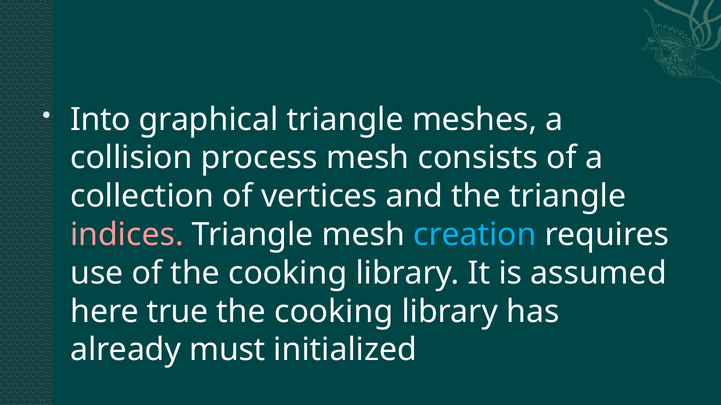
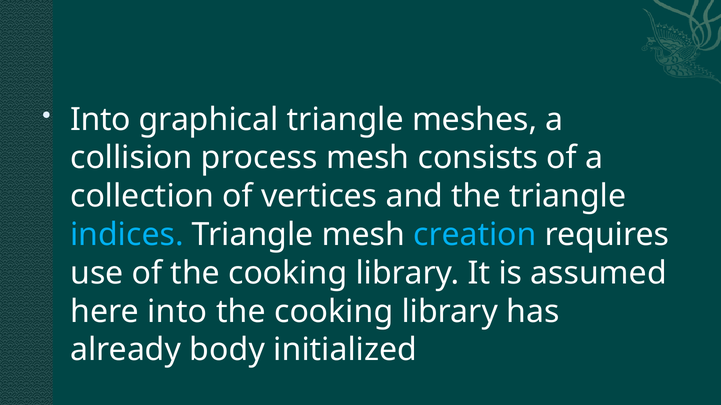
indices colour: pink -> light blue
here true: true -> into
must: must -> body
